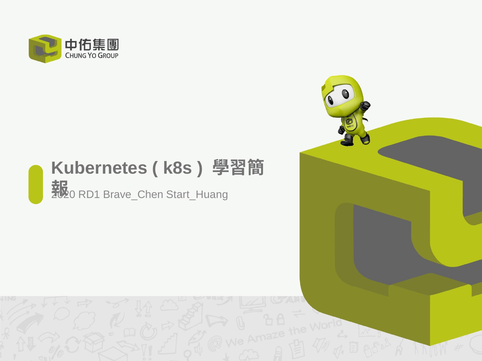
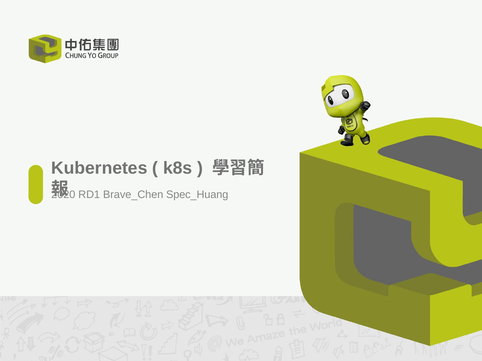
Start_Huang: Start_Huang -> Spec_Huang
